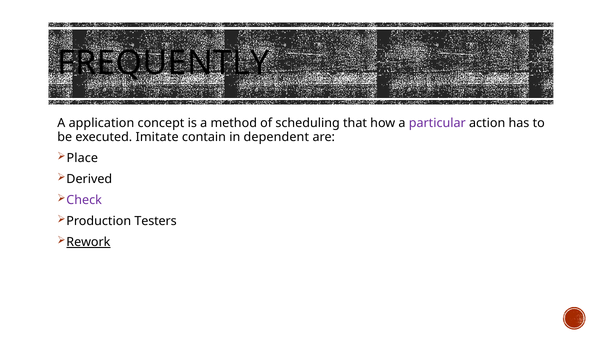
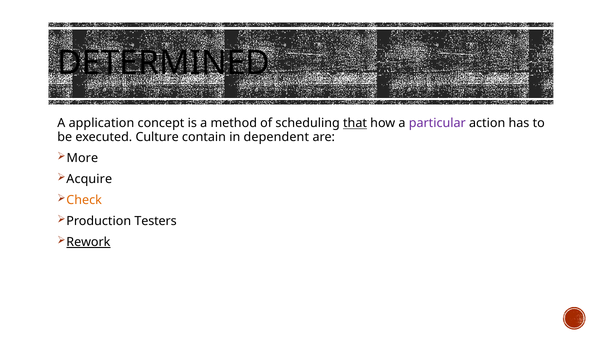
FREQUENTLY: FREQUENTLY -> DETERMINED
that underline: none -> present
Imitate: Imitate -> Culture
Place: Place -> More
Derived: Derived -> Acquire
Check colour: purple -> orange
